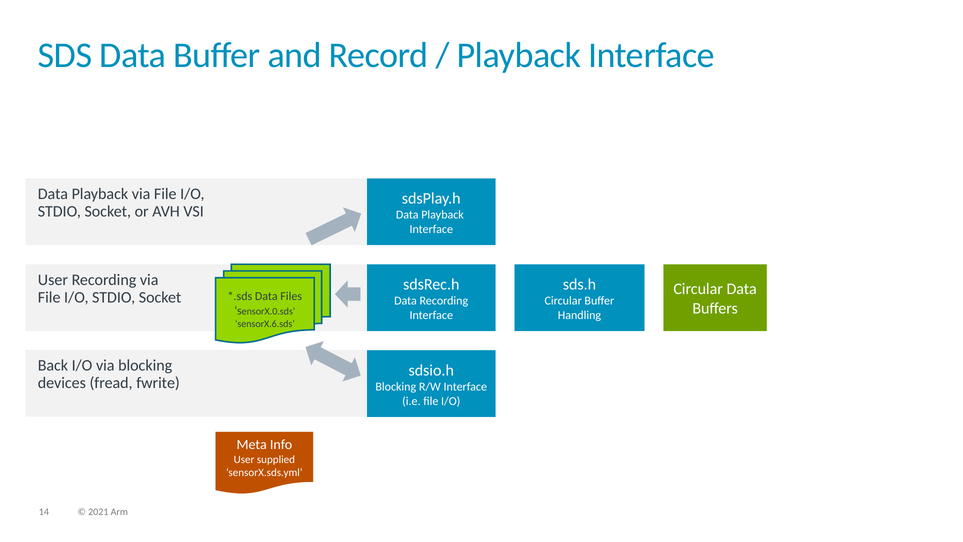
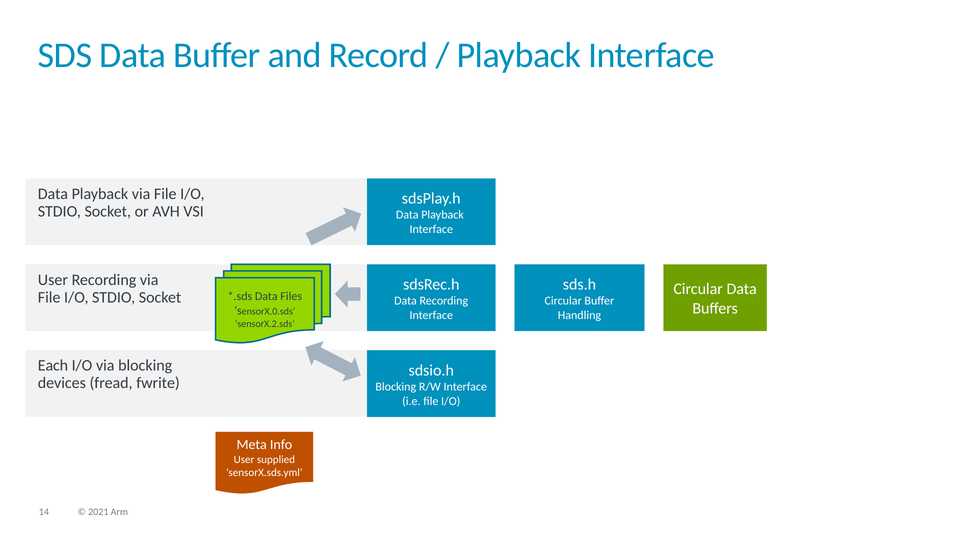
sensorX.6.sds: sensorX.6.sds -> sensorX.2.sds
Back: Back -> Each
